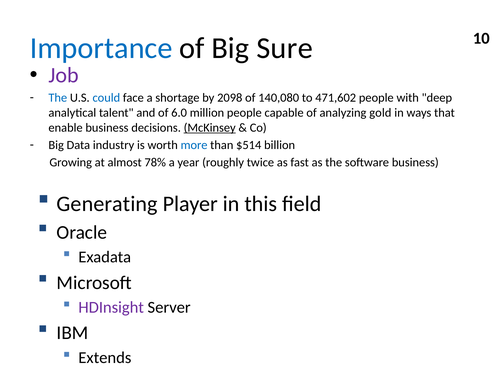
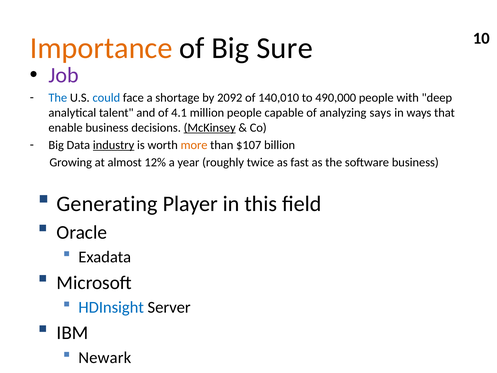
Importance colour: blue -> orange
2098: 2098 -> 2092
140,080: 140,080 -> 140,010
471,602: 471,602 -> 490,000
6.0: 6.0 -> 4.1
gold: gold -> says
industry underline: none -> present
more colour: blue -> orange
$514: $514 -> $107
78%: 78% -> 12%
HDInsight colour: purple -> blue
Extends: Extends -> Newark
